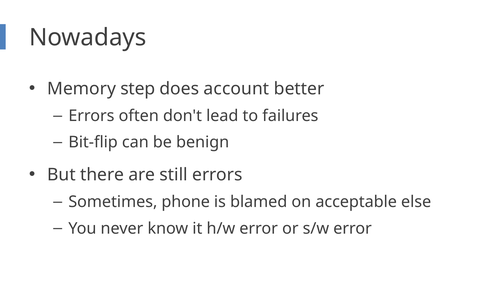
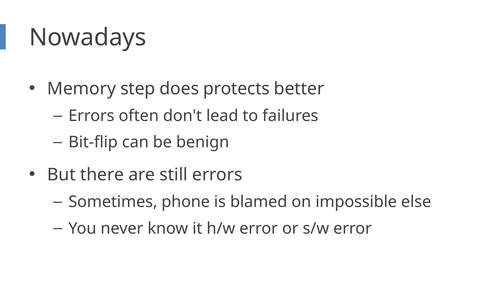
account: account -> protects
acceptable: acceptable -> impossible
